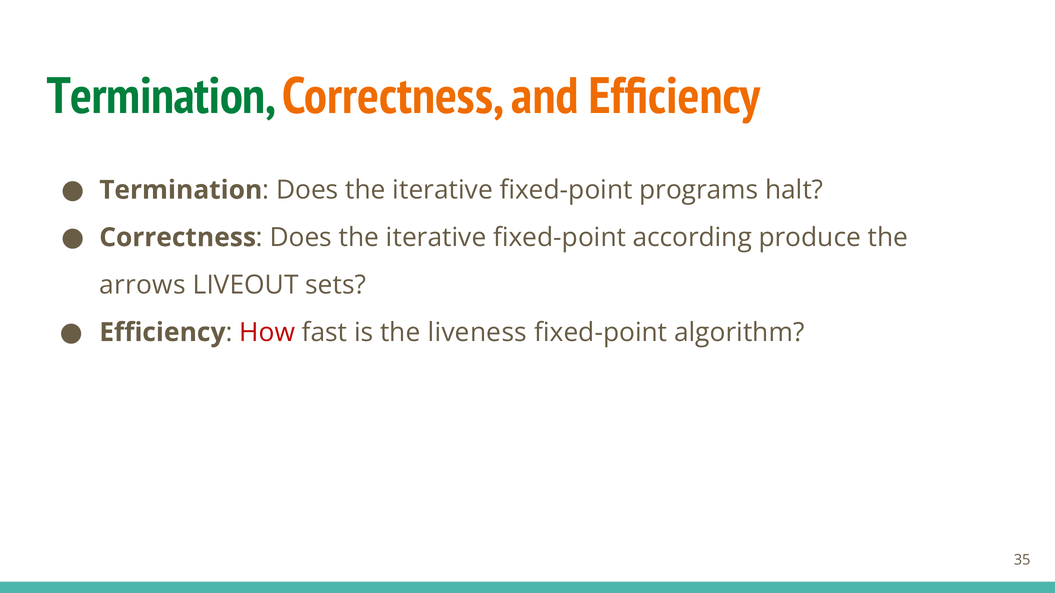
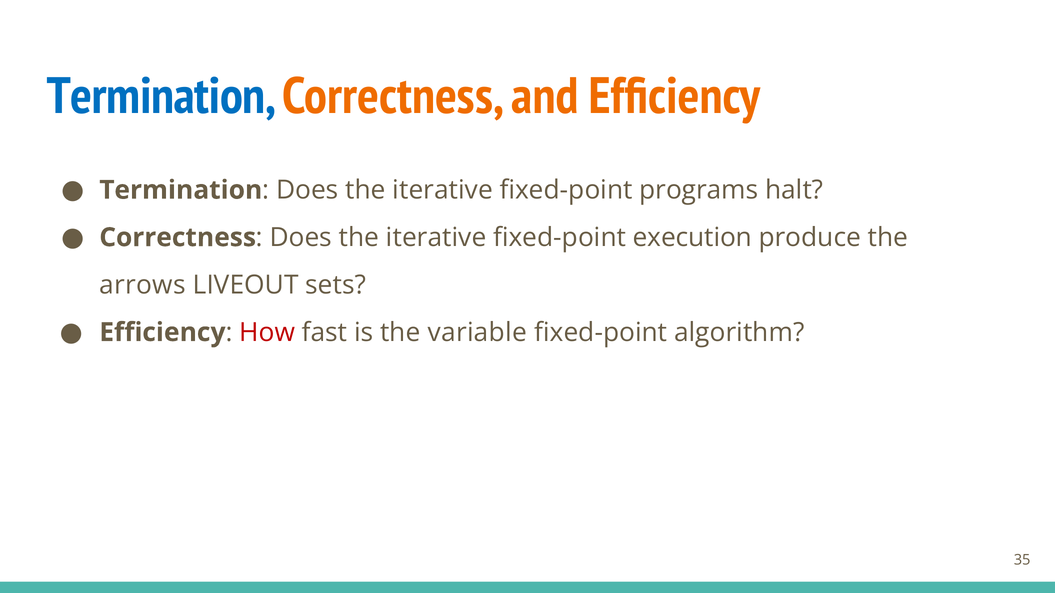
Termination at (161, 96) colour: green -> blue
according: according -> execution
liveness: liveness -> variable
